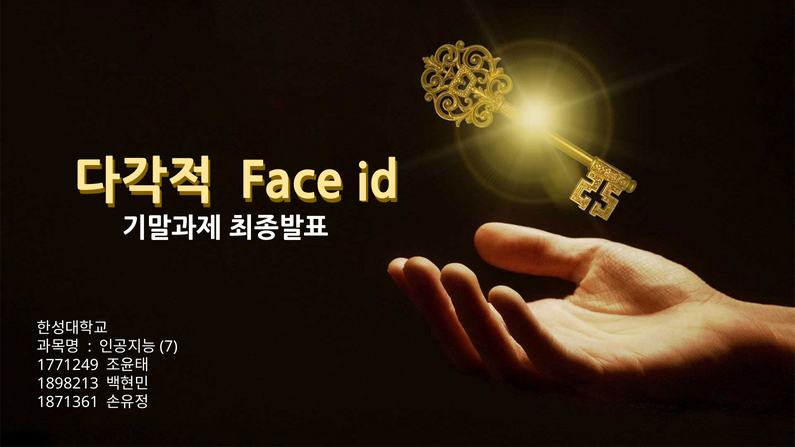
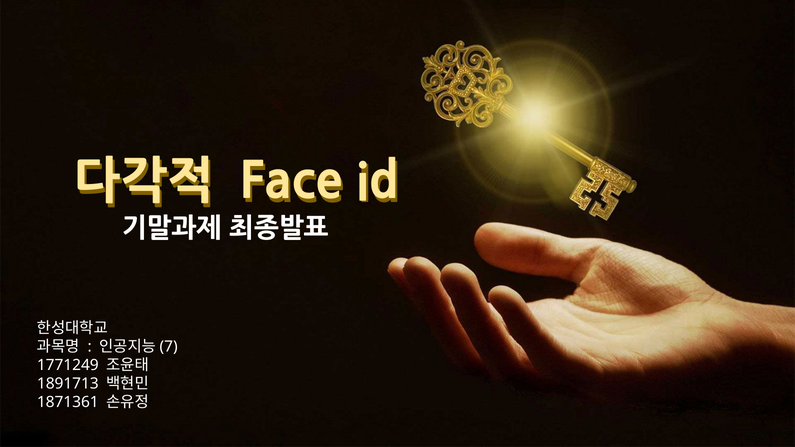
1898213: 1898213 -> 1891713
